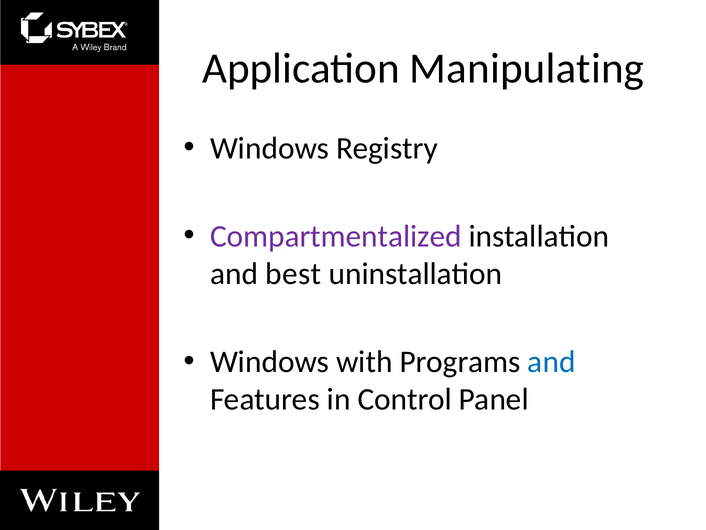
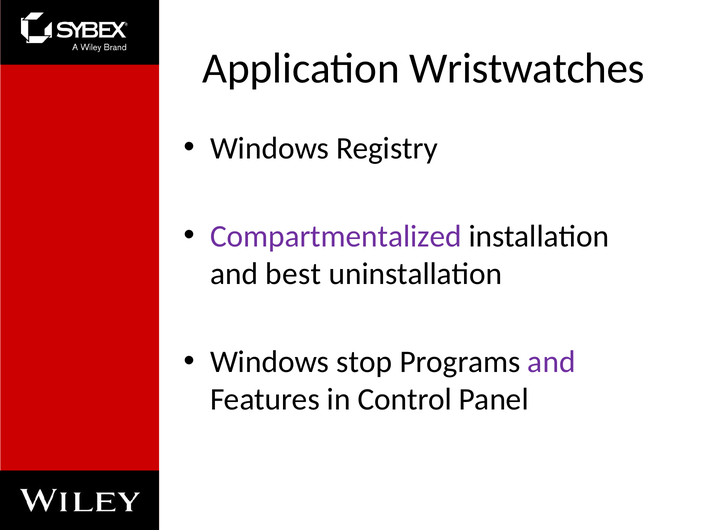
Manipulating: Manipulating -> Wristwatches
with: with -> stop
and at (551, 362) colour: blue -> purple
